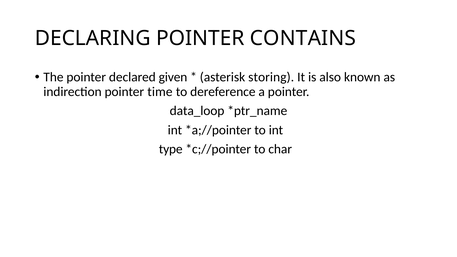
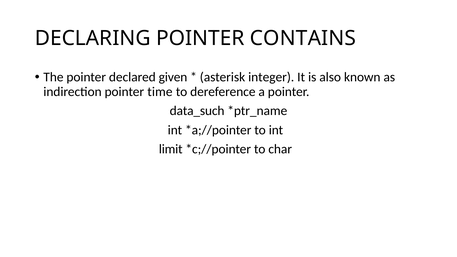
storing: storing -> integer
data_loop: data_loop -> data_such
type: type -> limit
